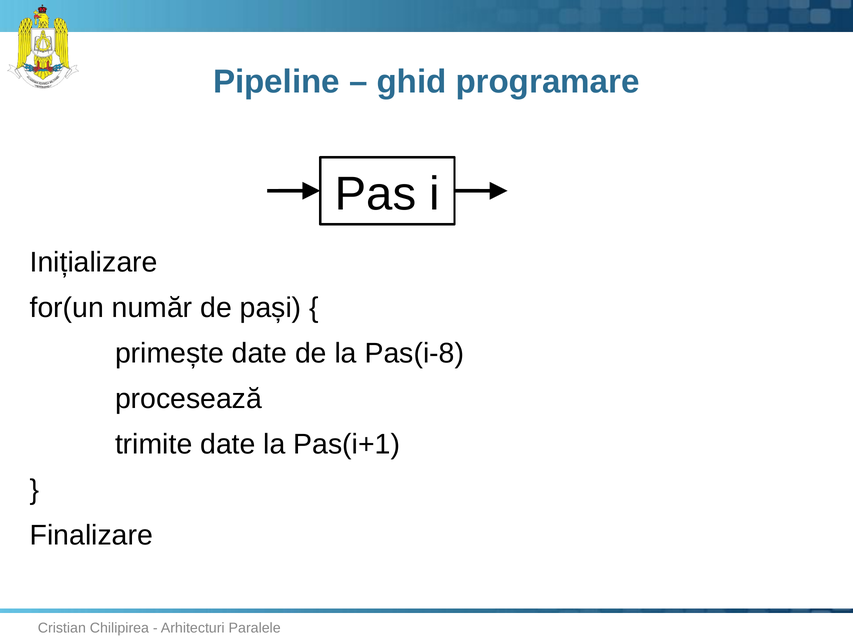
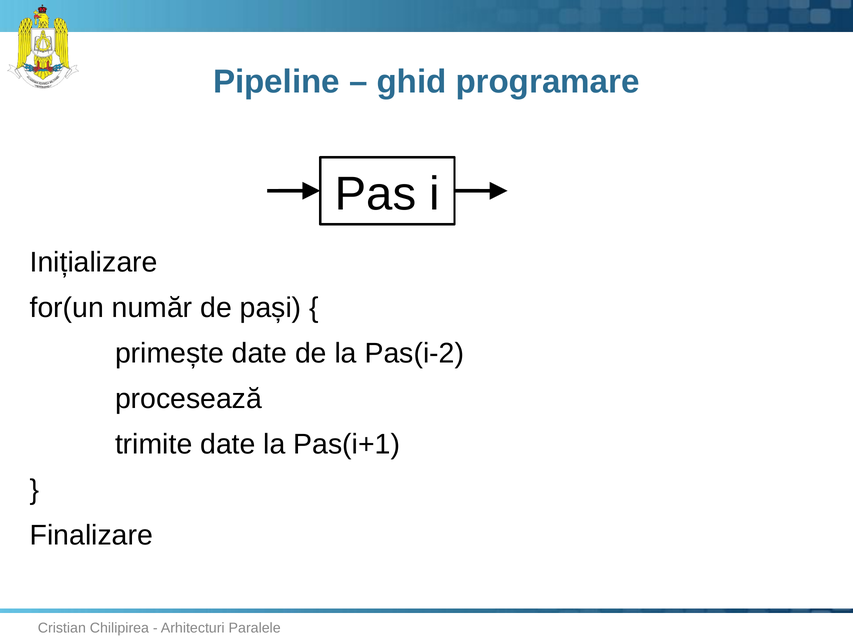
Pas(i-8: Pas(i-8 -> Pas(i-2
